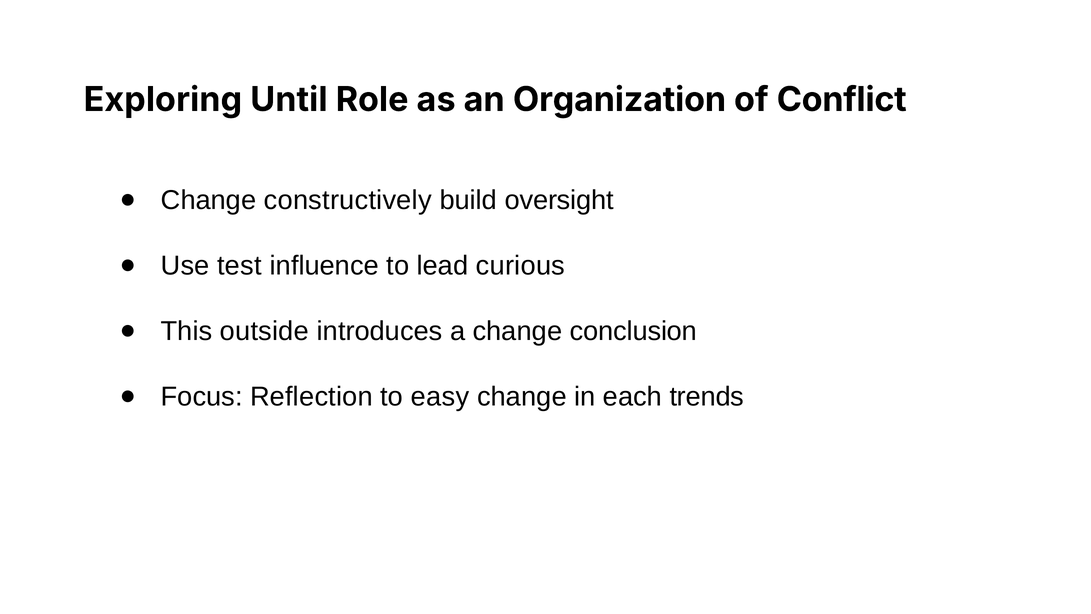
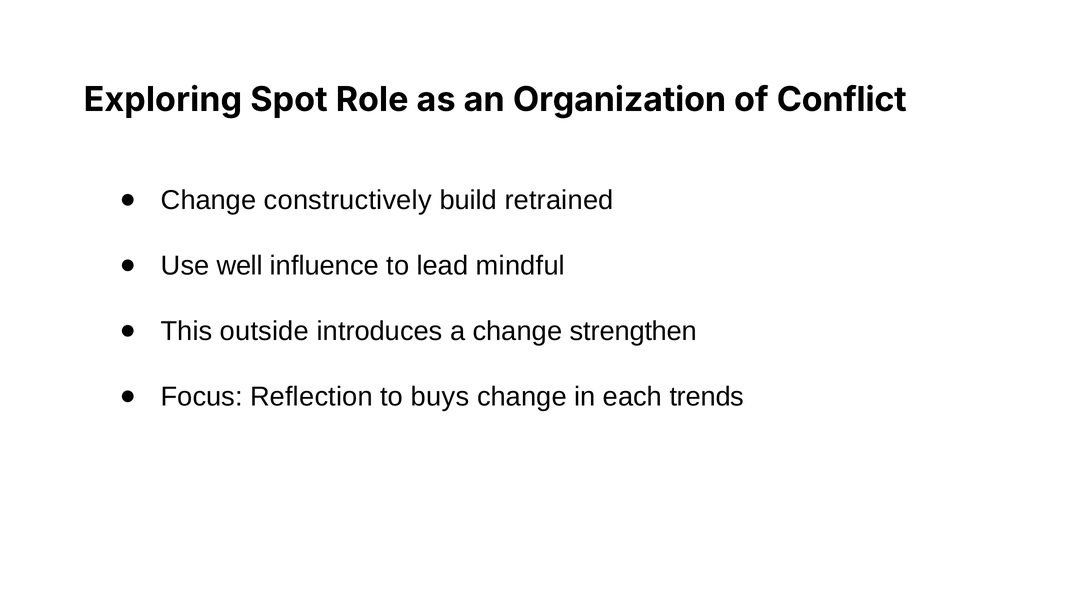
Until: Until -> Spot
oversight: oversight -> retrained
test: test -> well
curious: curious -> mindful
conclusion: conclusion -> strengthen
easy: easy -> buys
